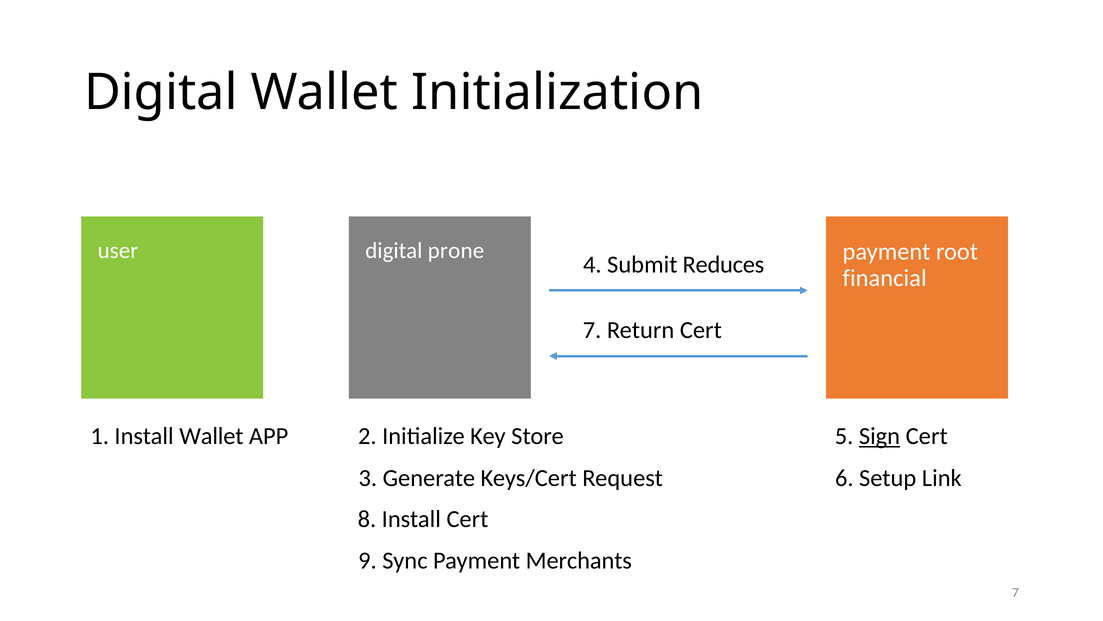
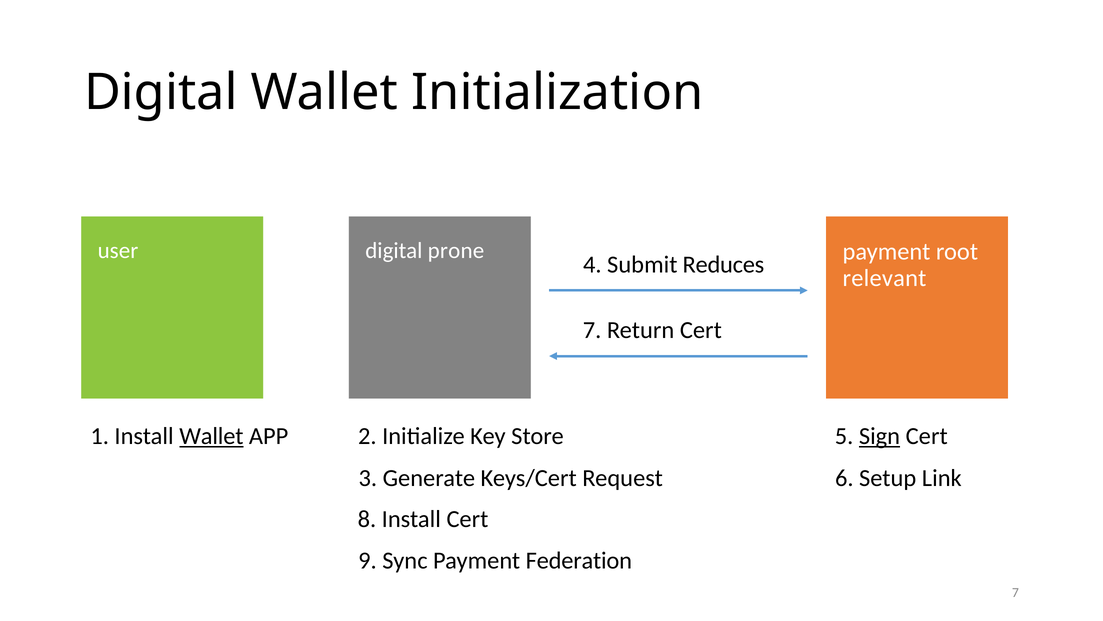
financial: financial -> relevant
Wallet at (211, 436) underline: none -> present
Merchants: Merchants -> Federation
